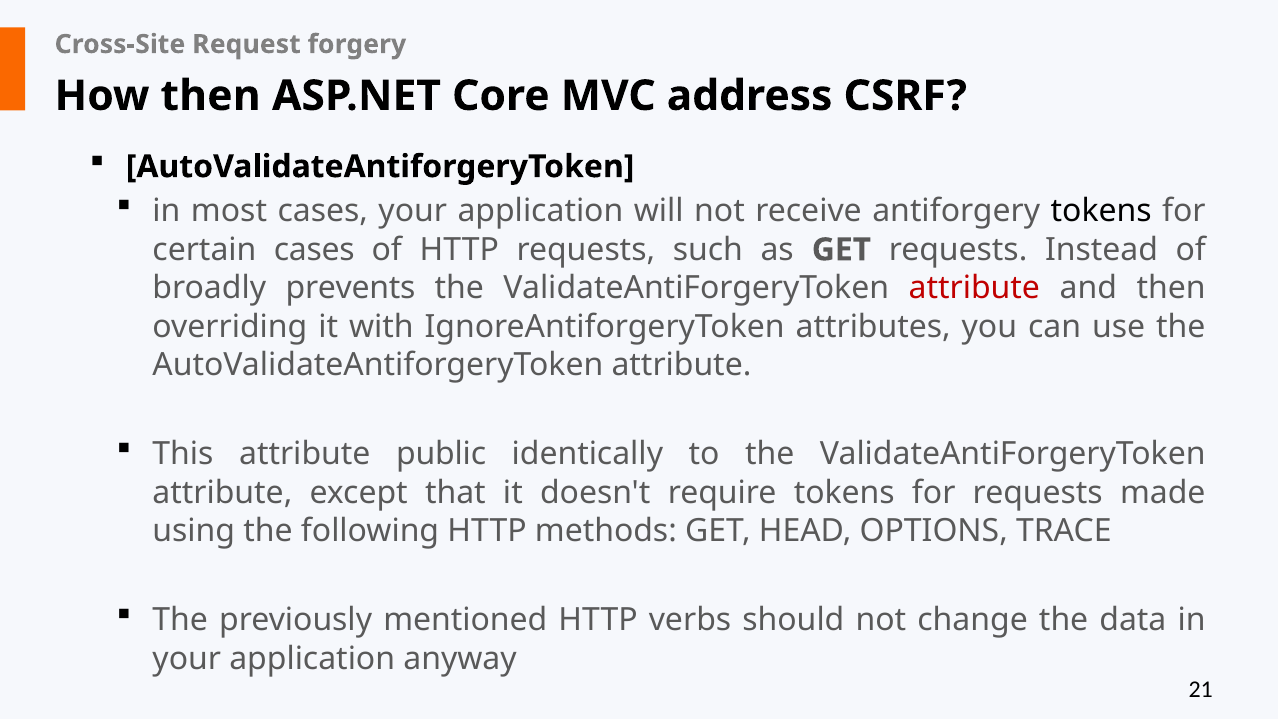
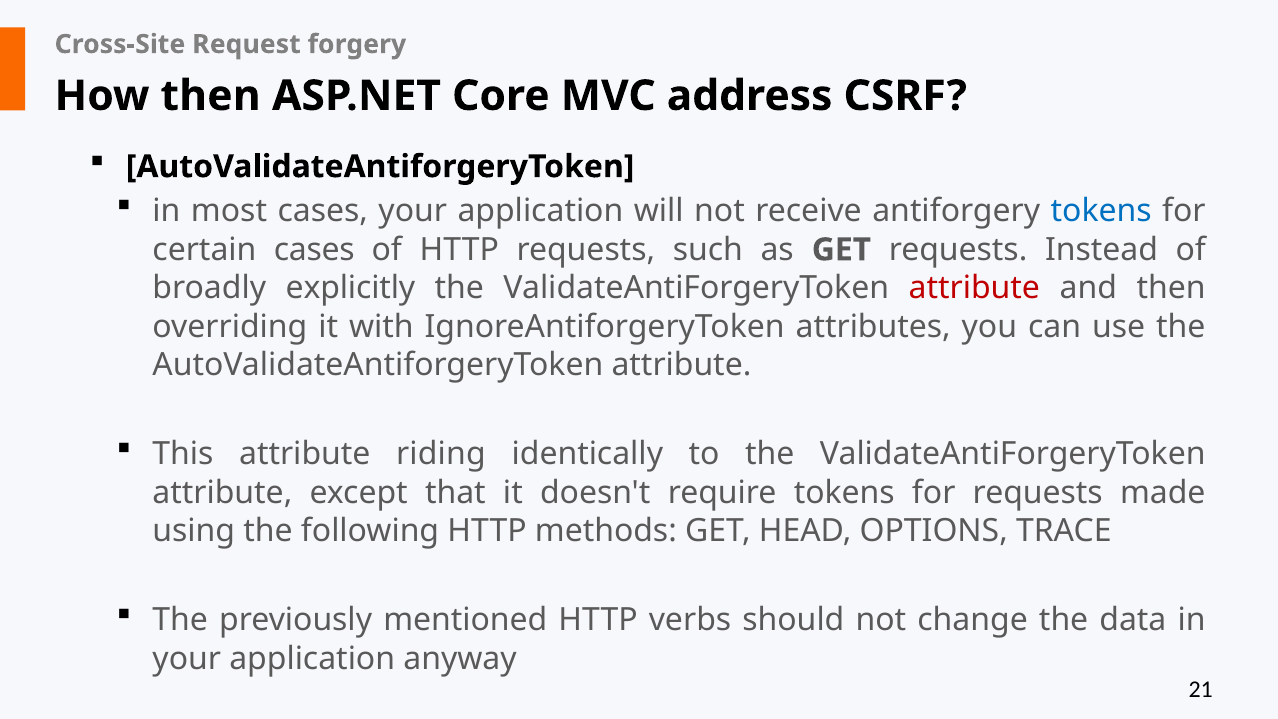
tokens at (1101, 211) colour: black -> blue
prevents: prevents -> explicitly
public: public -> riding
